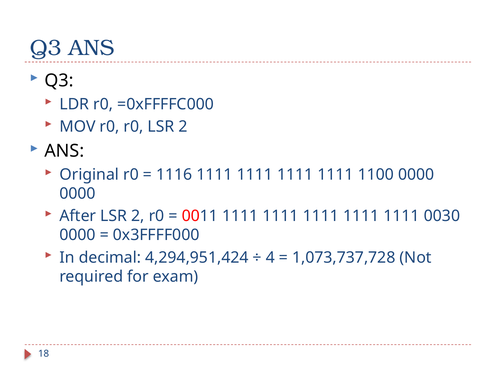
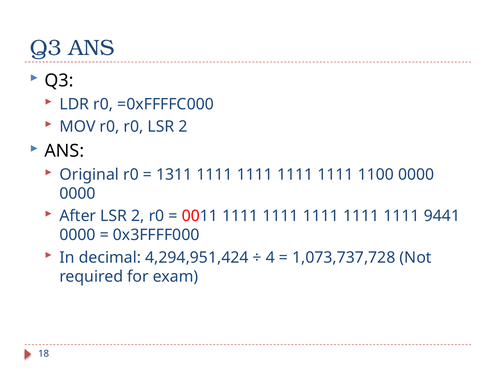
1116: 1116 -> 1311
0030: 0030 -> 9441
